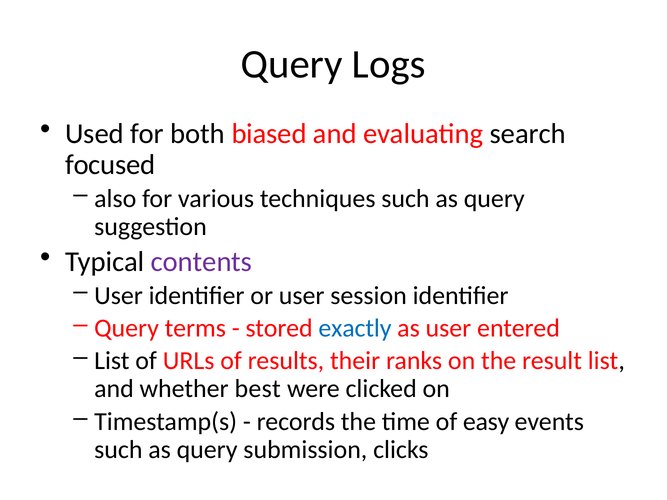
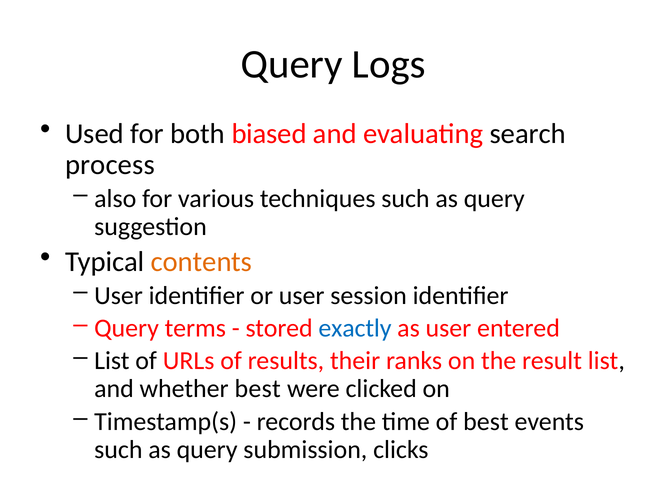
focused: focused -> process
contents colour: purple -> orange
of easy: easy -> best
